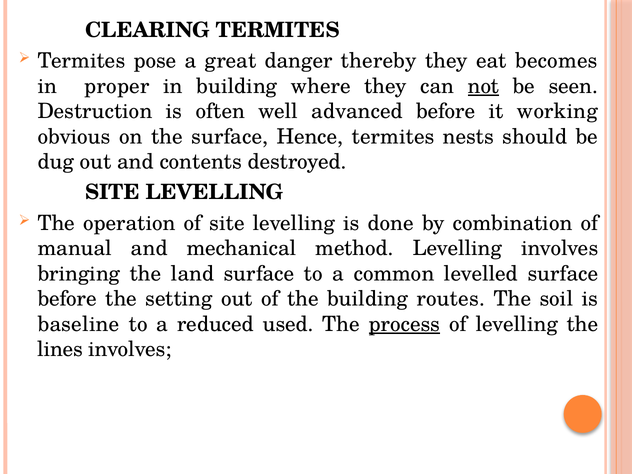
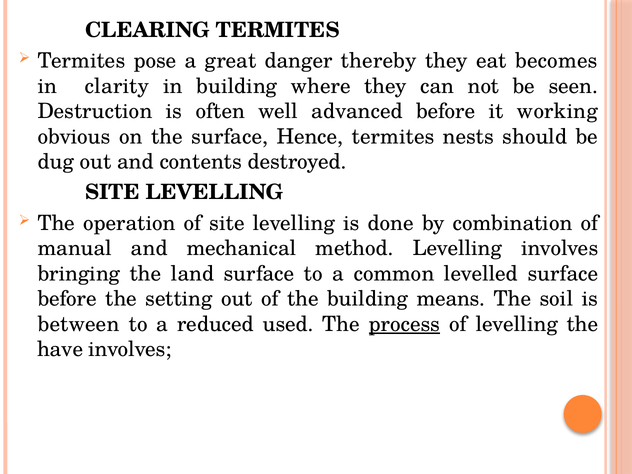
proper: proper -> clarity
not underline: present -> none
routes: routes -> means
baseline: baseline -> between
lines: lines -> have
